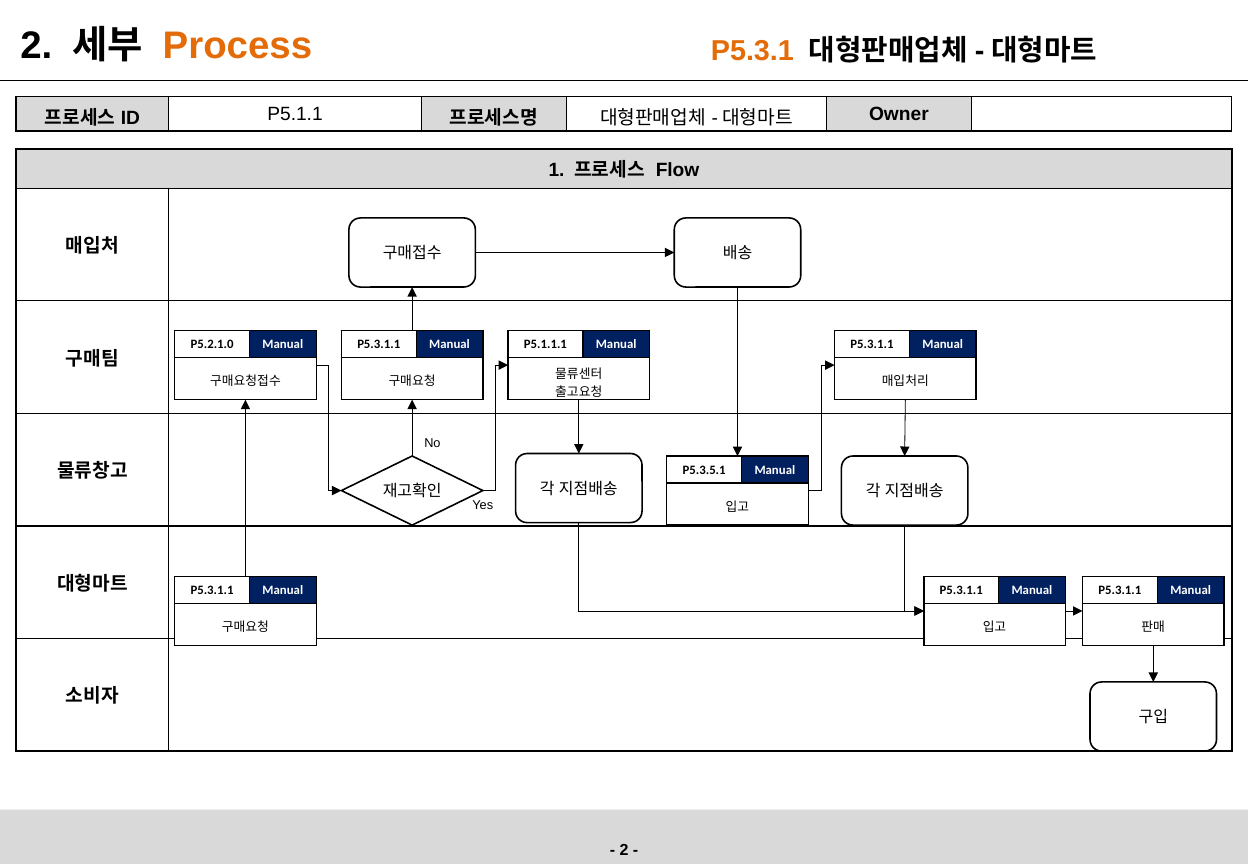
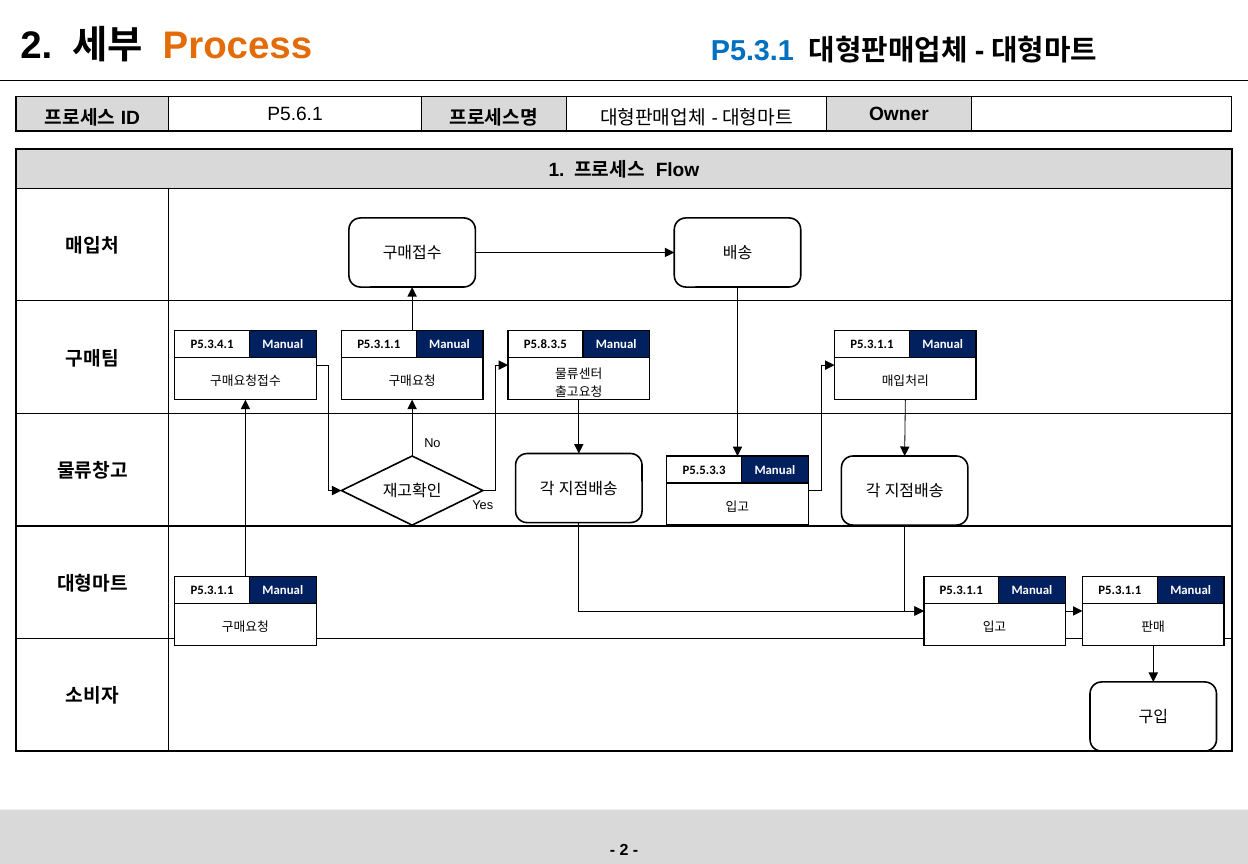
P5.3.1 colour: orange -> blue
P5.1.1: P5.1.1 -> P5.6.1
P5.2.1.0: P5.2.1.0 -> P5.3.4.1
P5.1.1.1: P5.1.1.1 -> P5.8.3.5
P5.3.5.1: P5.3.5.1 -> P5.5.3.3
